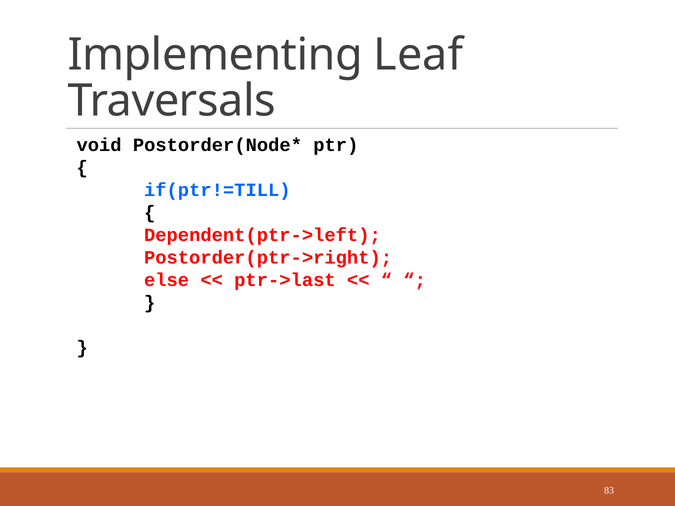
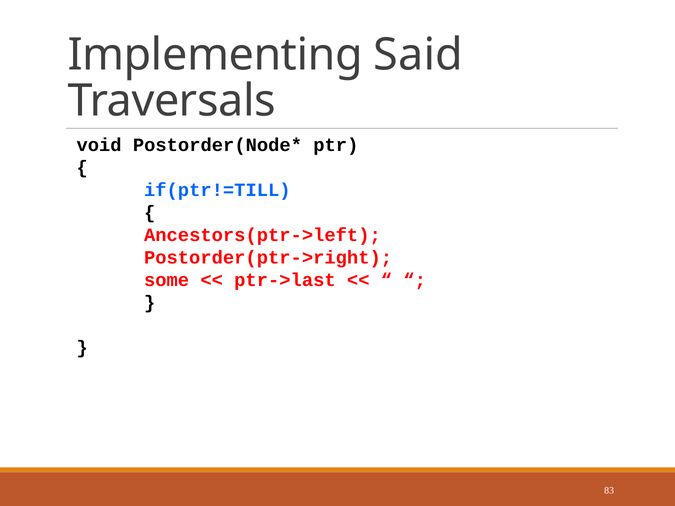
Leaf: Leaf -> Said
Dependent(ptr->left: Dependent(ptr->left -> Ancestors(ptr->left
else: else -> some
